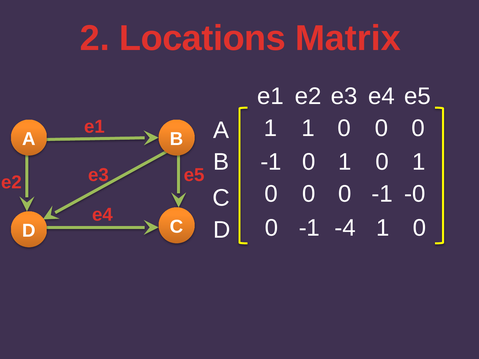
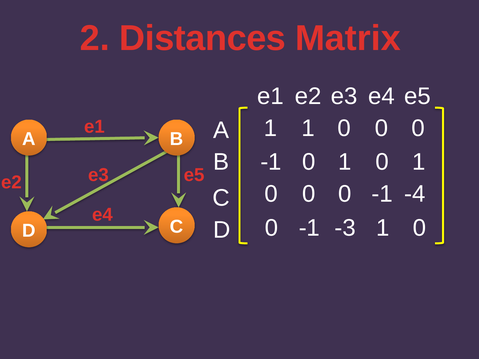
Locations: Locations -> Distances
-0: -0 -> -4
-4: -4 -> -3
